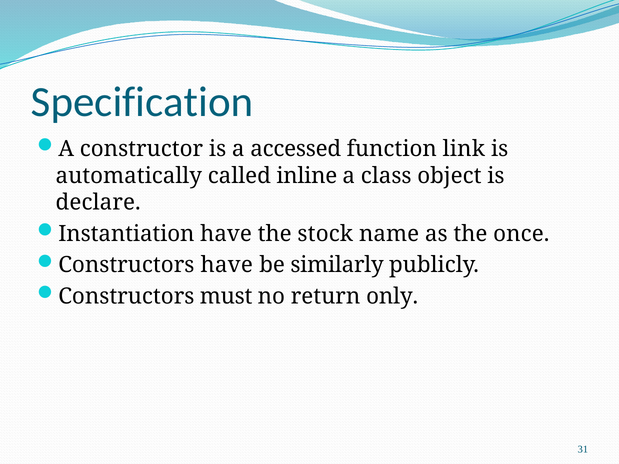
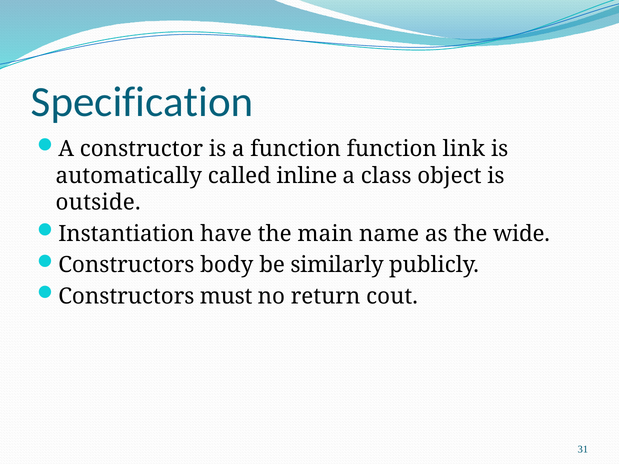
a accessed: accessed -> function
declare: declare -> outside
stock: stock -> main
once: once -> wide
Constructors have: have -> body
only: only -> cout
